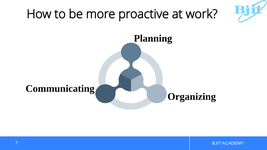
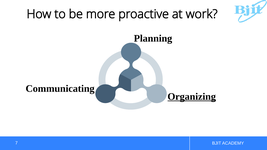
Organizing underline: none -> present
